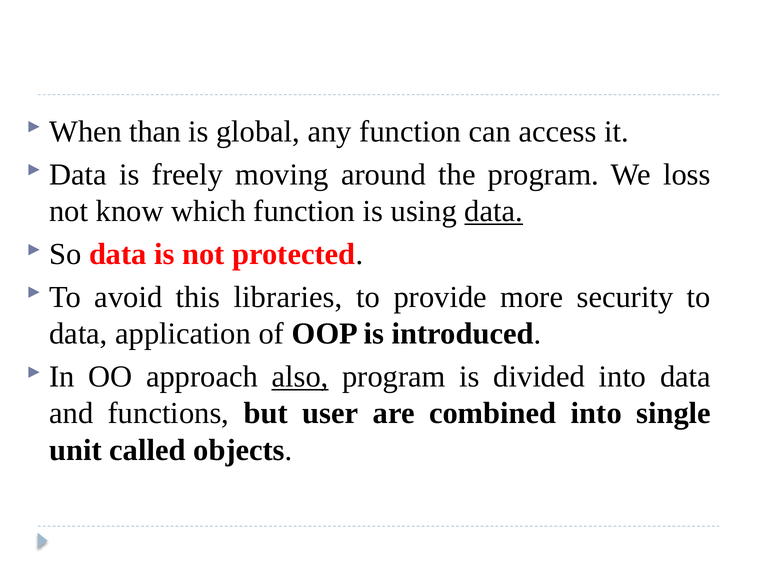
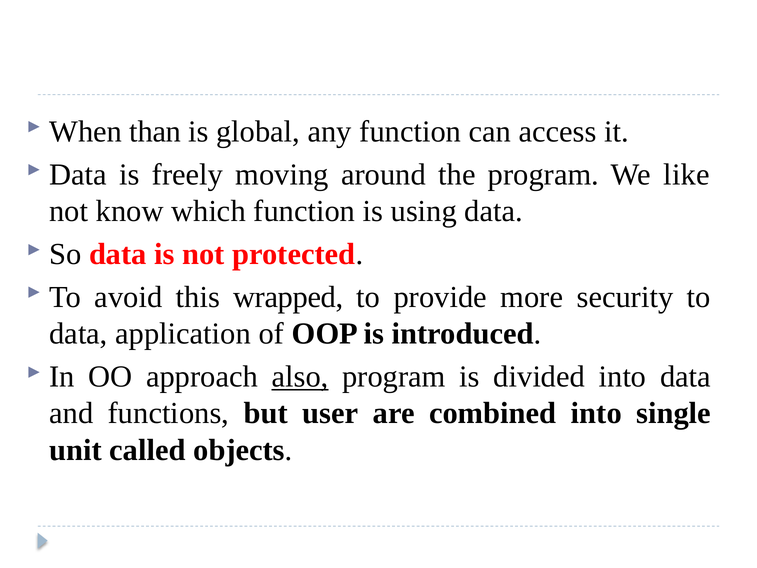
loss: loss -> like
data at (494, 211) underline: present -> none
libraries: libraries -> wrapped
